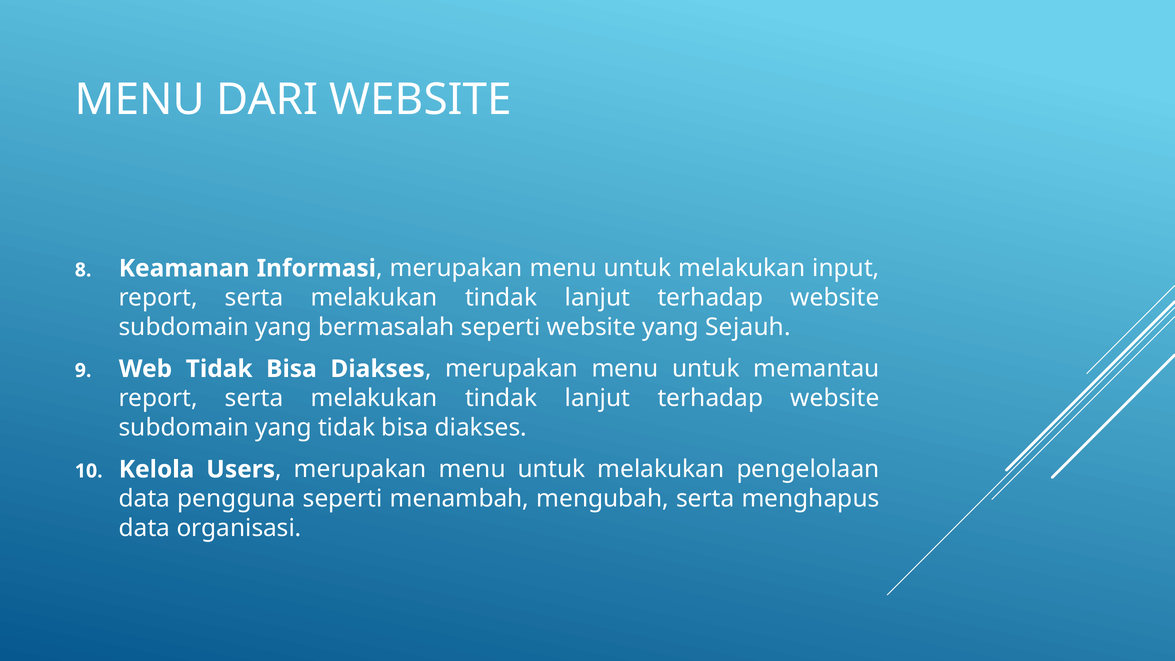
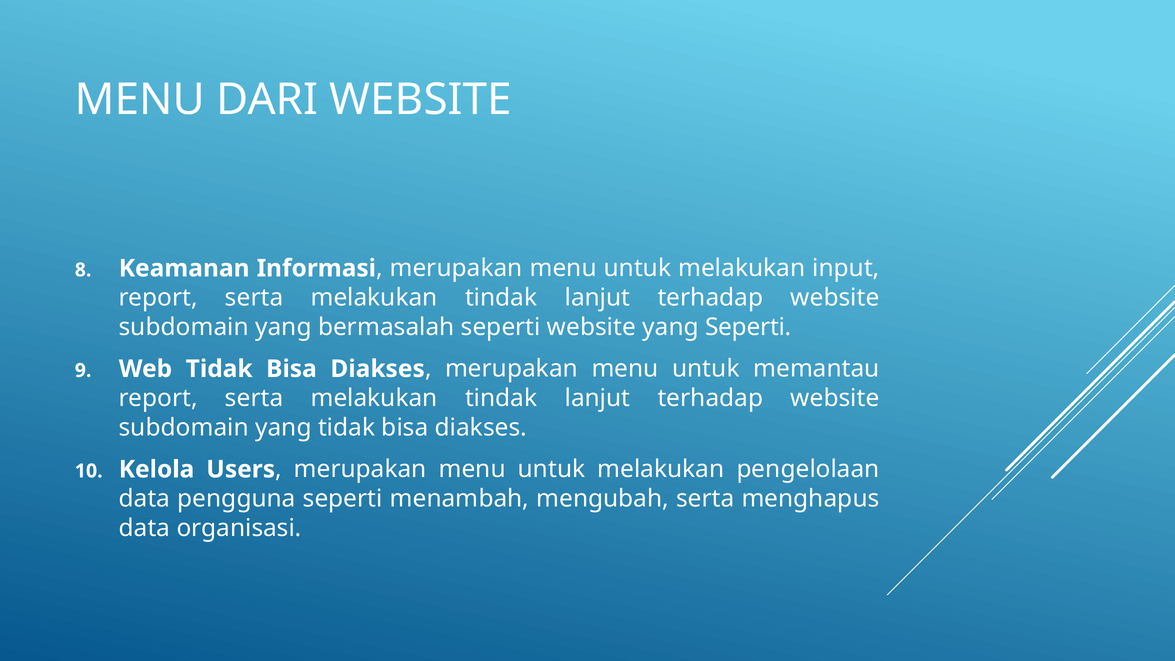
yang Sejauh: Sejauh -> Seperti
